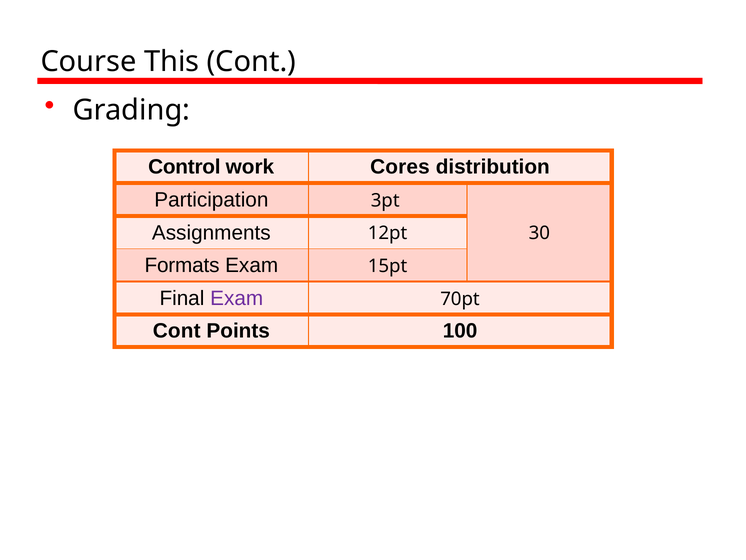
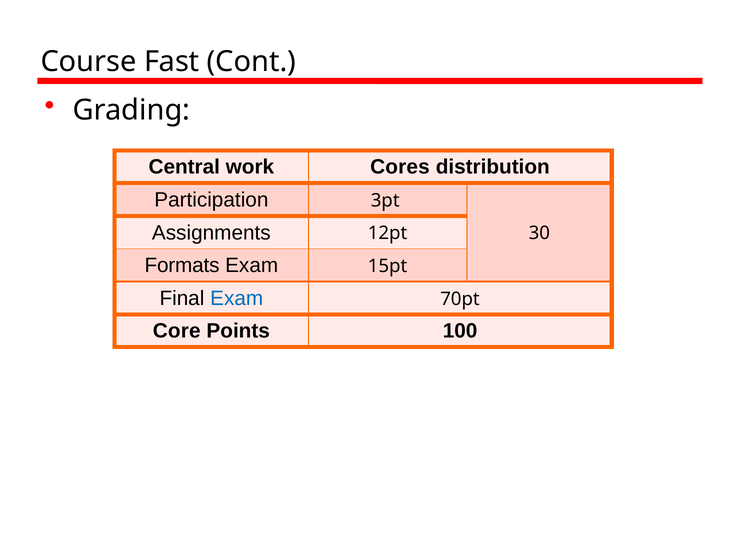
This: This -> Fast
Control: Control -> Central
Exam at (237, 298) colour: purple -> blue
Cont at (177, 331): Cont -> Core
